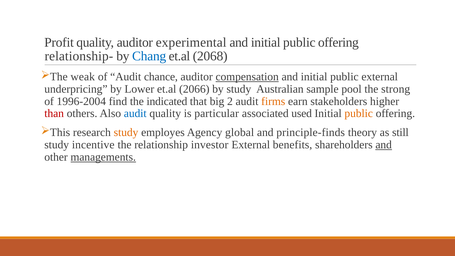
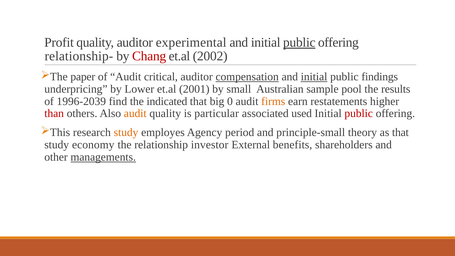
public at (299, 43) underline: none -> present
Chang colour: blue -> red
2068: 2068 -> 2002
weak: weak -> paper
chance: chance -> critical
initial at (314, 77) underline: none -> present
public external: external -> findings
2066: 2066 -> 2001
by study: study -> small
strong: strong -> results
1996-2004: 1996-2004 -> 1996-2039
2: 2 -> 0
stakeholders: stakeholders -> restatements
audit at (135, 114) colour: blue -> orange
public at (359, 114) colour: orange -> red
global: global -> period
principle-finds: principle-finds -> principle-small
as still: still -> that
incentive: incentive -> economy
and at (384, 145) underline: present -> none
